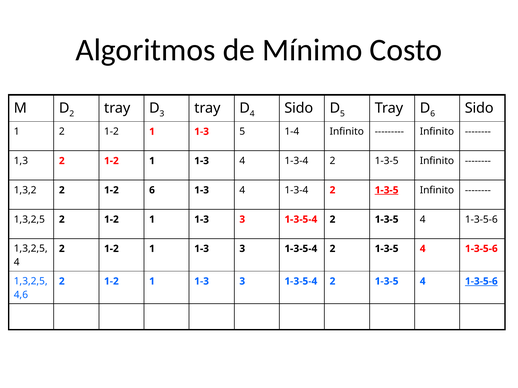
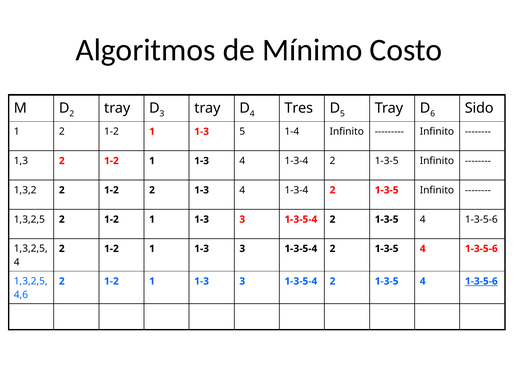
4 Sido: Sido -> Tres
1-2 6: 6 -> 2
1-3-5 at (387, 190) underline: present -> none
